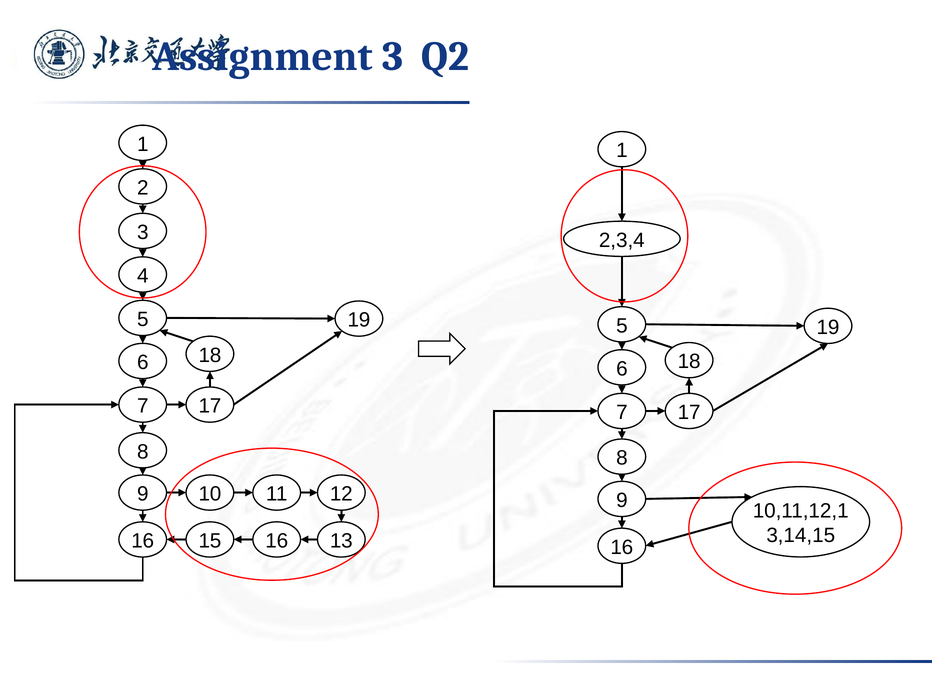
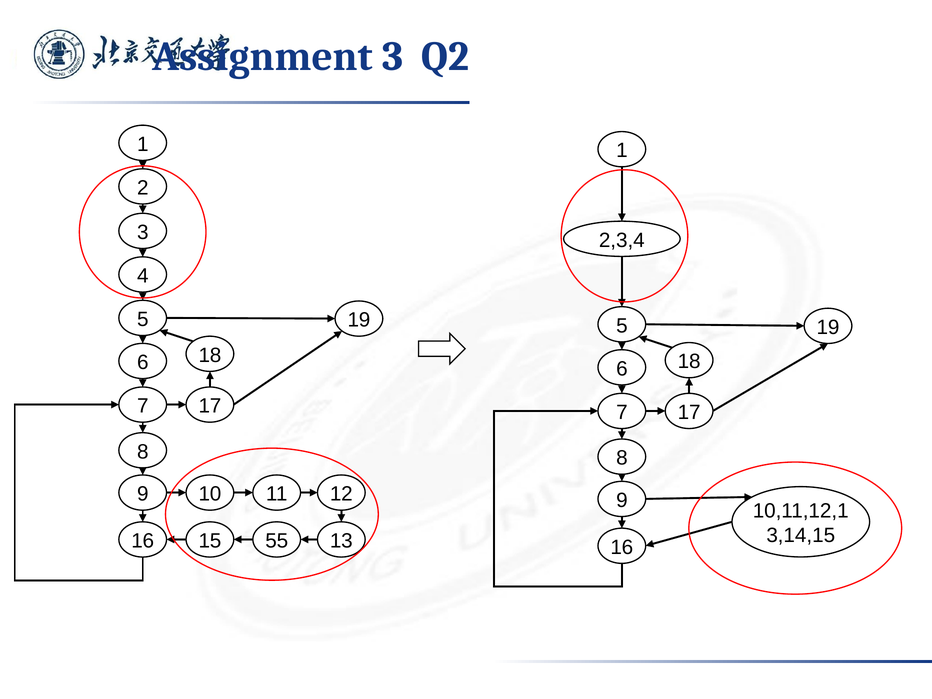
15 16: 16 -> 55
